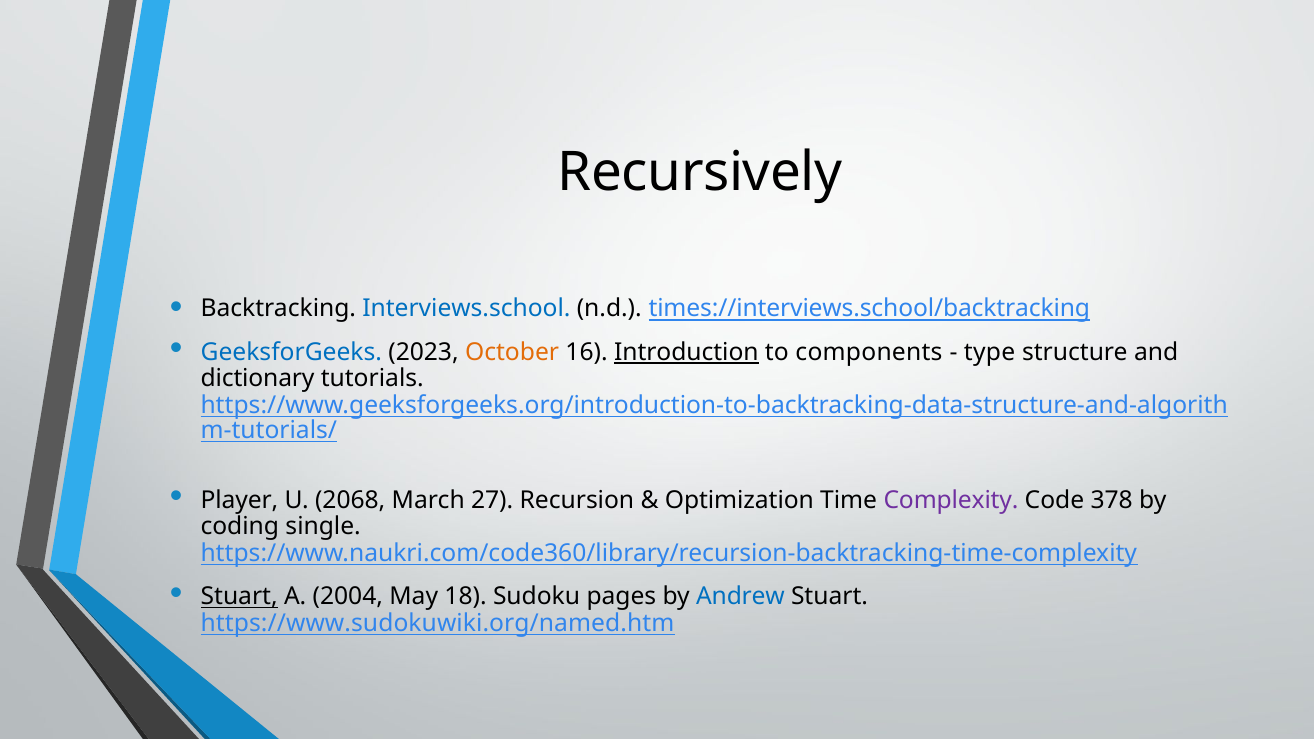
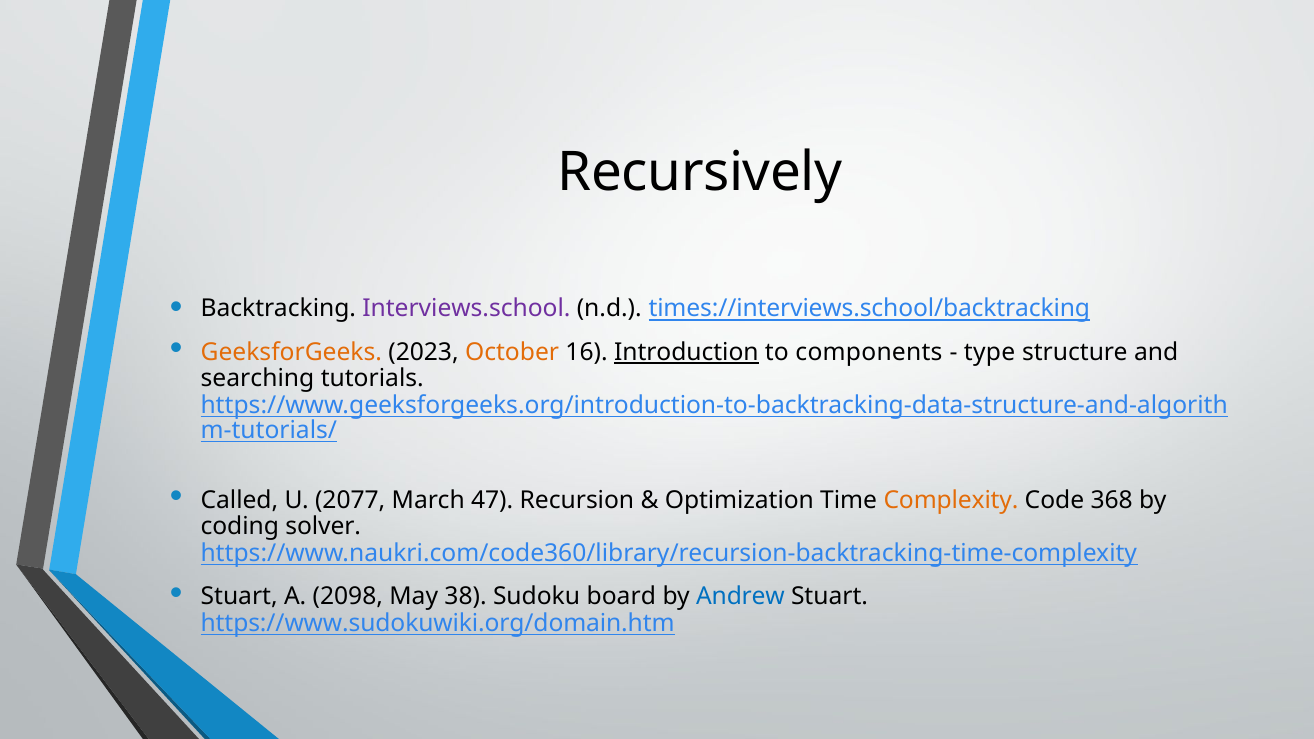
Interviews.school colour: blue -> purple
GeeksforGeeks colour: blue -> orange
dictionary: dictionary -> searching
Player: Player -> Called
2068: 2068 -> 2077
27: 27 -> 47
Complexity colour: purple -> orange
378: 378 -> 368
single: single -> solver
Stuart at (239, 597) underline: present -> none
2004: 2004 -> 2098
18: 18 -> 38
pages: pages -> board
https://www.sudokuwiki.org/named.htm: https://www.sudokuwiki.org/named.htm -> https://www.sudokuwiki.org/domain.htm
